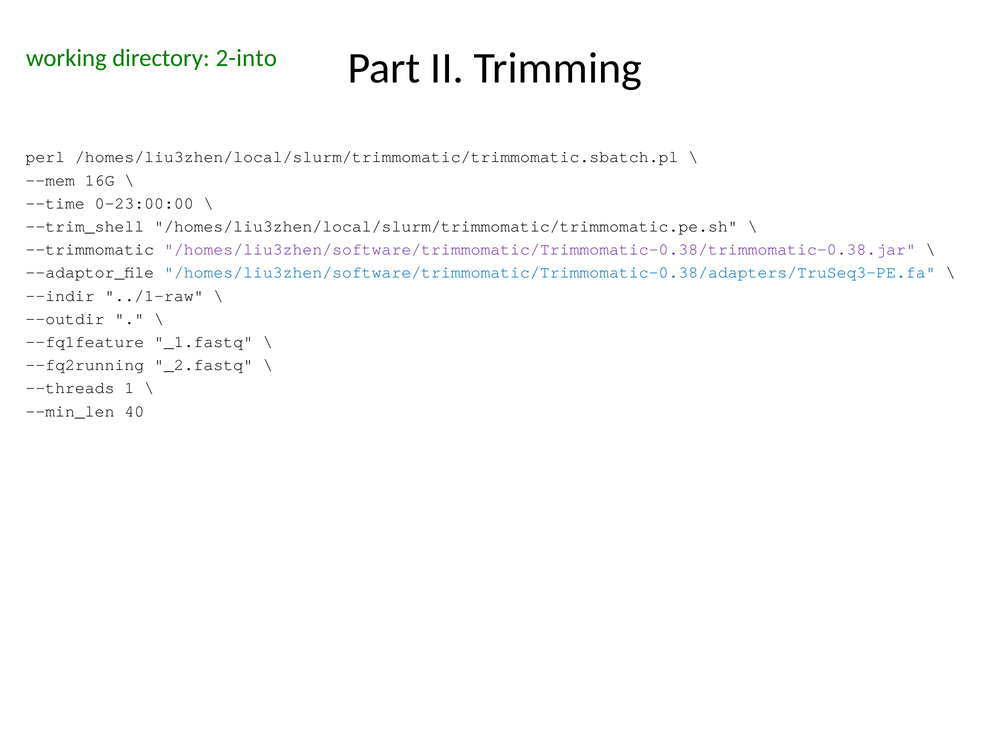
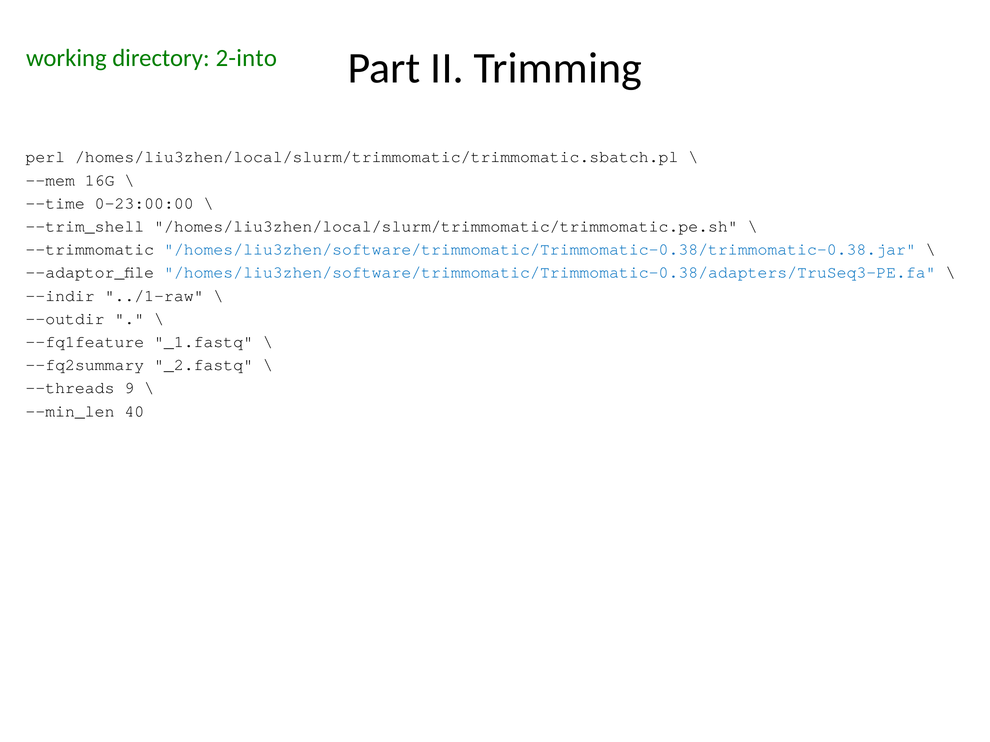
/homes/liu3zhen/software/trimmomatic/Trimmomatic-0.38/trimmomatic-0.38.jar colour: purple -> blue
--fq2running: --fq2running -> --fq2summary
1: 1 -> 9
